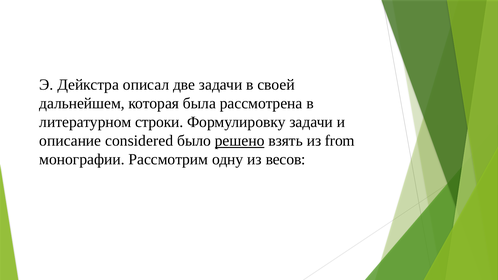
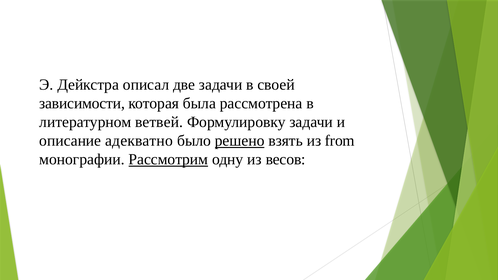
дальнейшем: дальнейшем -> зависимости
строки: строки -> ветвей
considered: considered -> адекватно
Рассмотрим underline: none -> present
